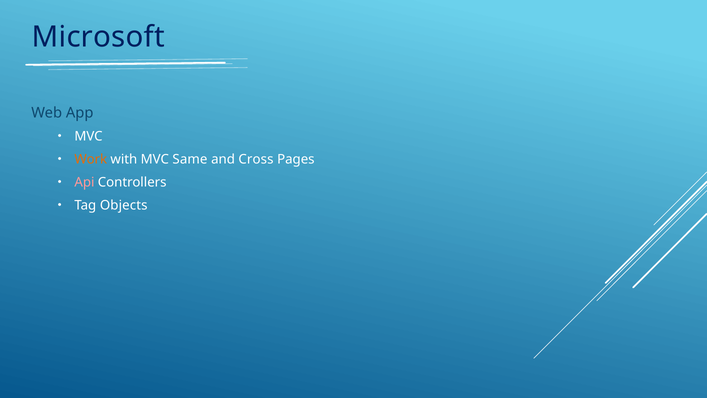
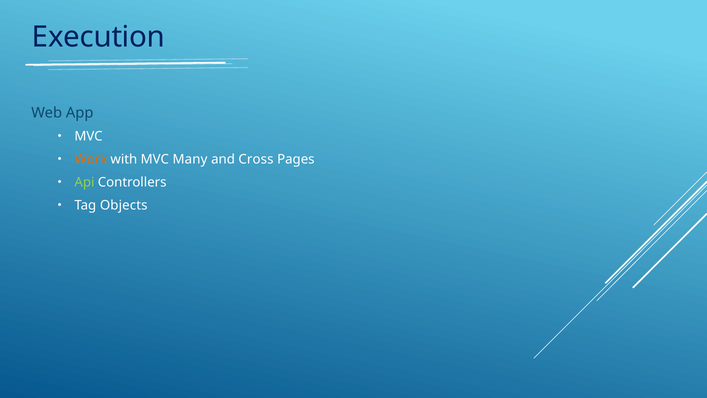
Microsoft: Microsoft -> Execution
Same: Same -> Many
Api colour: pink -> light green
